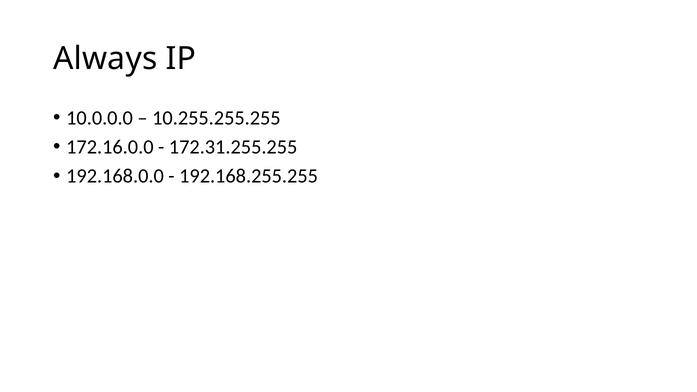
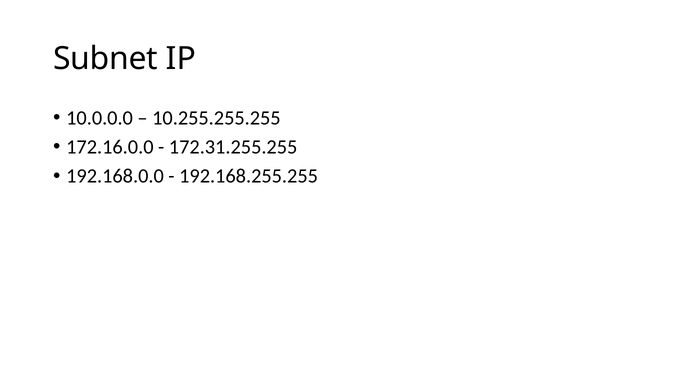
Always: Always -> Subnet
